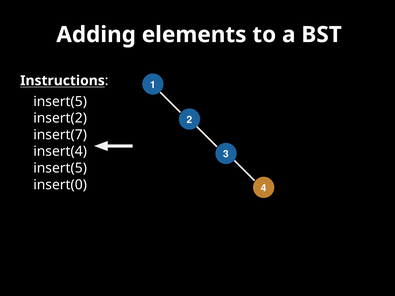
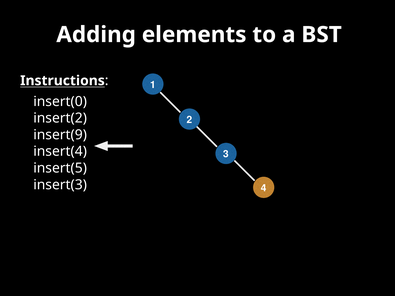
insert(5 at (60, 102): insert(5 -> insert(0
insert(7: insert(7 -> insert(9
insert(0: insert(0 -> insert(3
